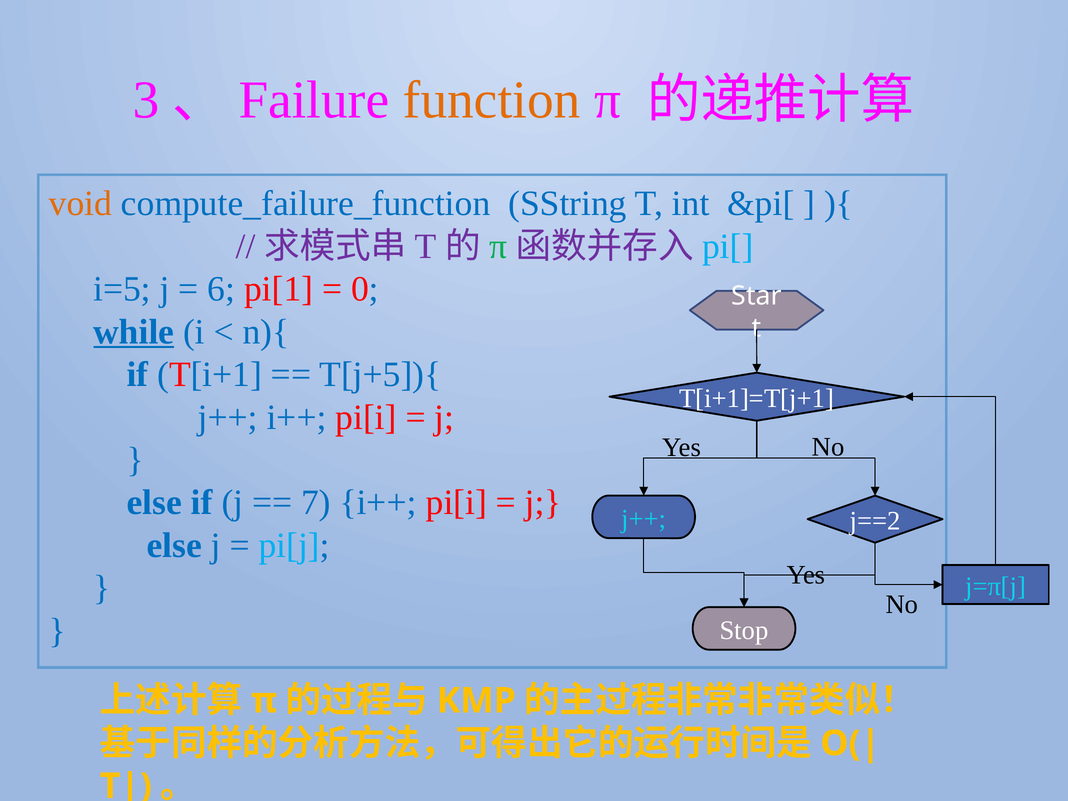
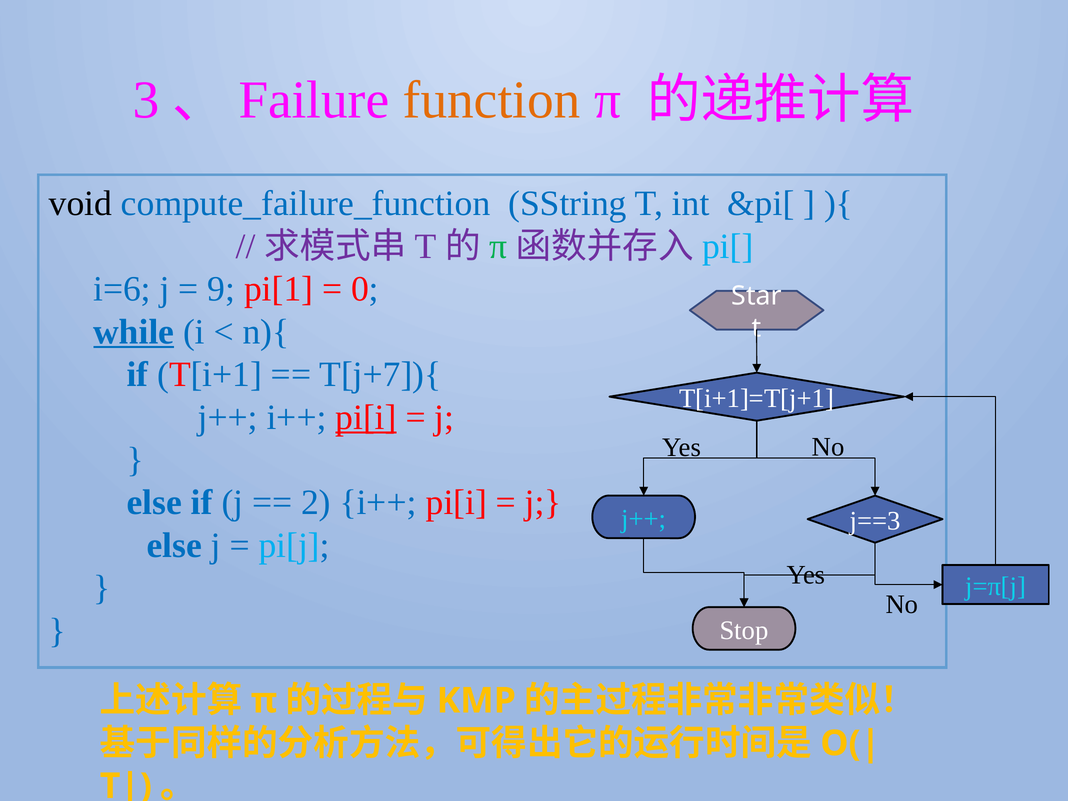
void colour: orange -> black
i=5: i=5 -> i=6
6: 6 -> 9
T[j+5]){: T[j+5]){ -> T[j+7]){
pi[i at (366, 417) underline: none -> present
7: 7 -> 2
j==2: j==2 -> j==3
